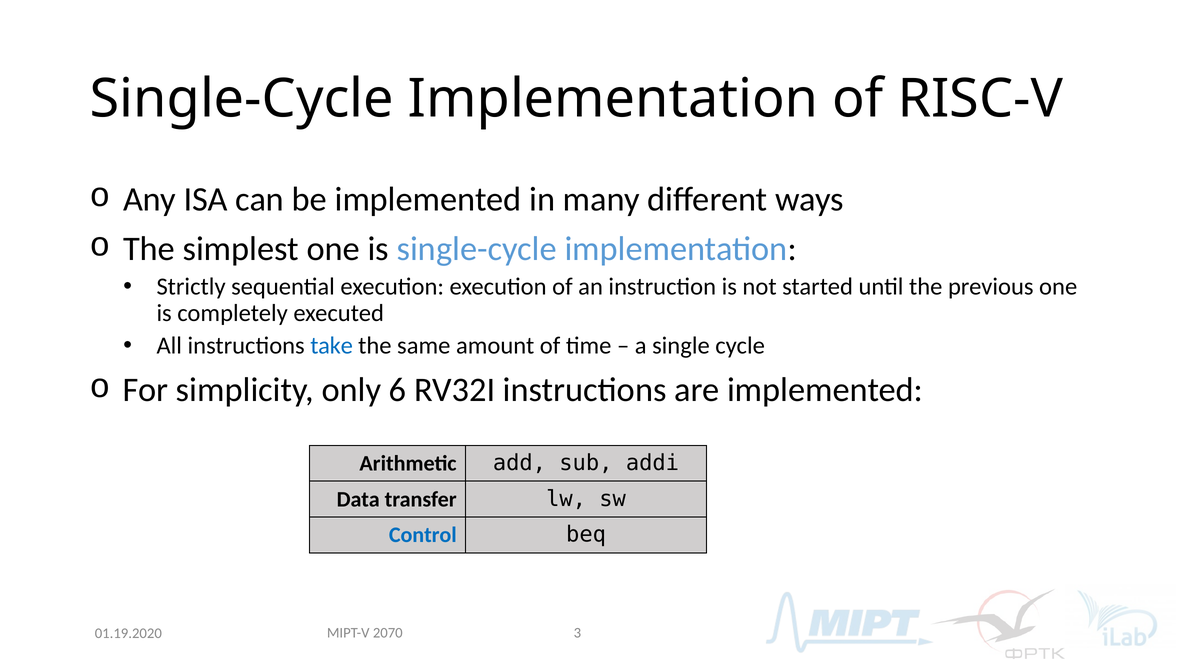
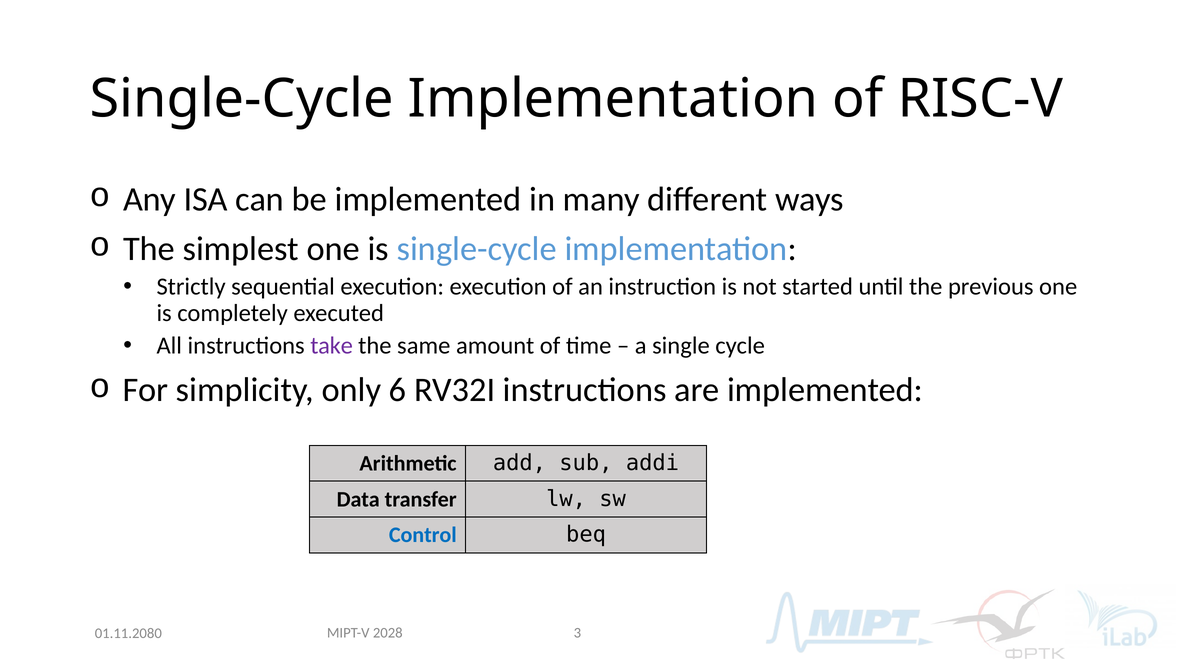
take colour: blue -> purple
2070: 2070 -> 2028
01.19.2020: 01.19.2020 -> 01.11.2080
